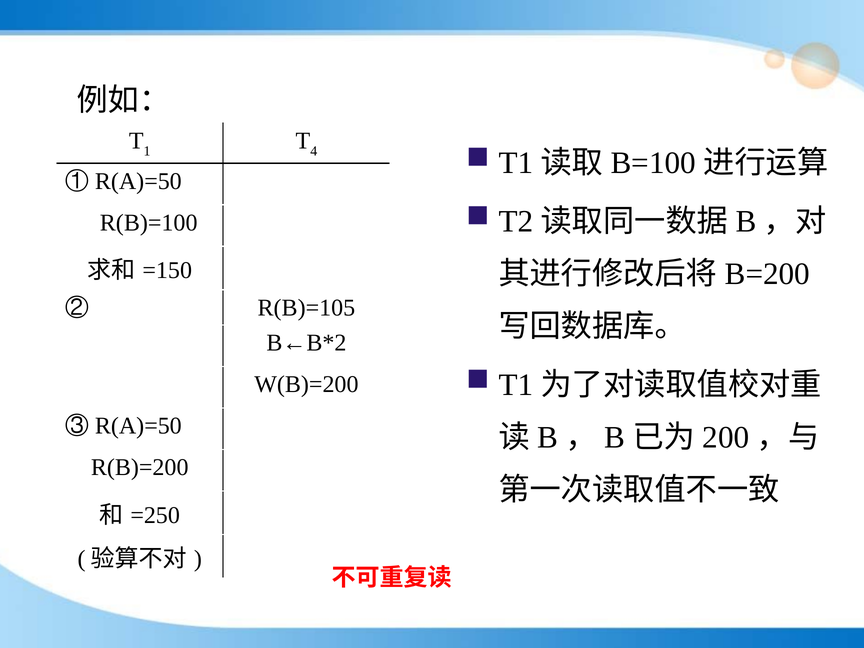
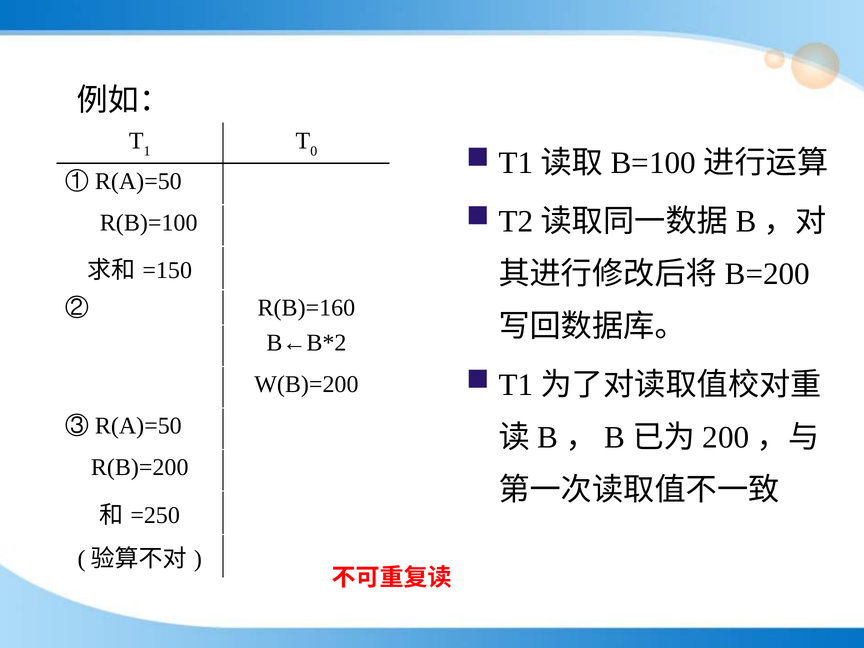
4: 4 -> 0
R(B)=105: R(B)=105 -> R(B)=160
